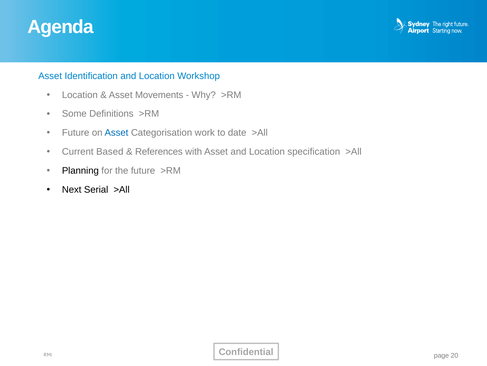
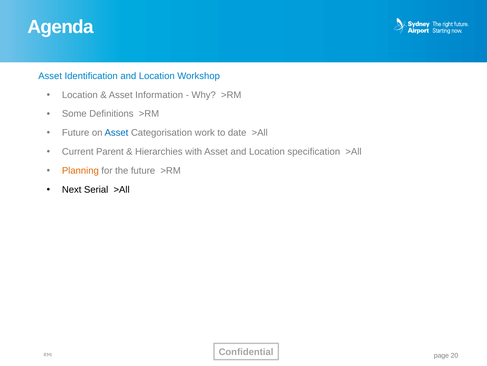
Movements: Movements -> Information
Based: Based -> Parent
References: References -> Hierarchies
Planning colour: black -> orange
